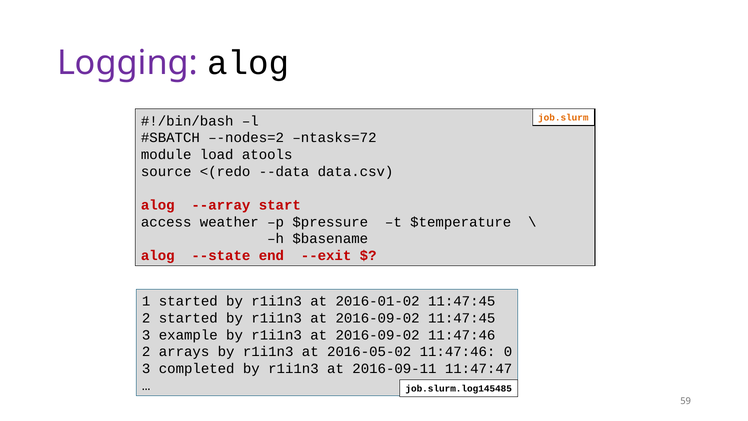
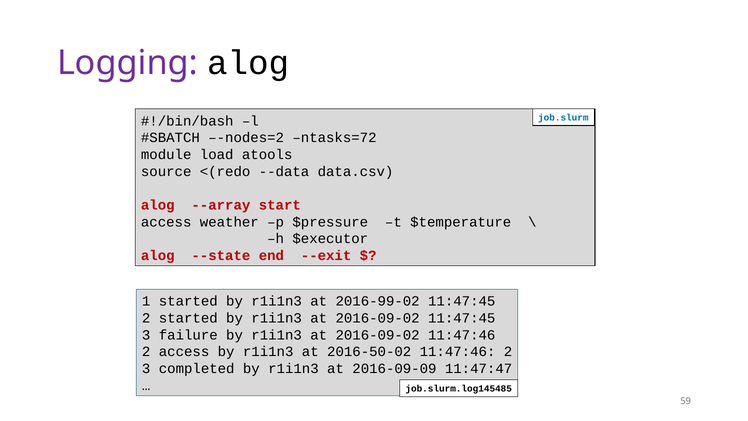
job.slurm colour: orange -> blue
$basename: $basename -> $executor
2016-01-02: 2016-01-02 -> 2016-99-02
example: example -> failure
2 arrays: arrays -> access
2016-05-02: 2016-05-02 -> 2016-50-02
0 at (508, 352): 0 -> 2
2016-09-11: 2016-09-11 -> 2016-09-09
